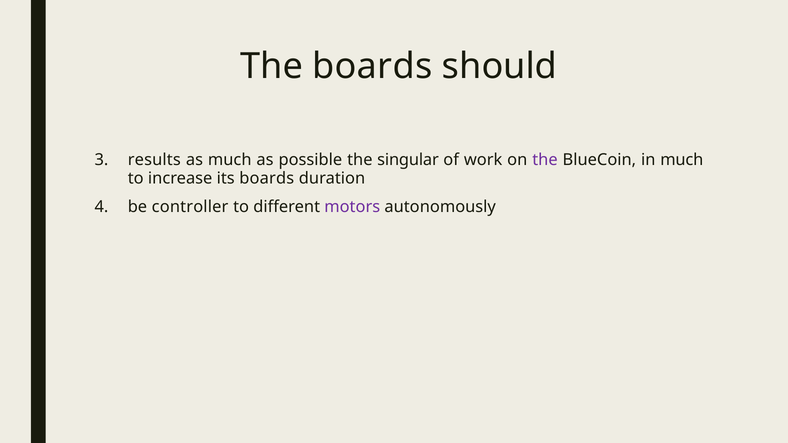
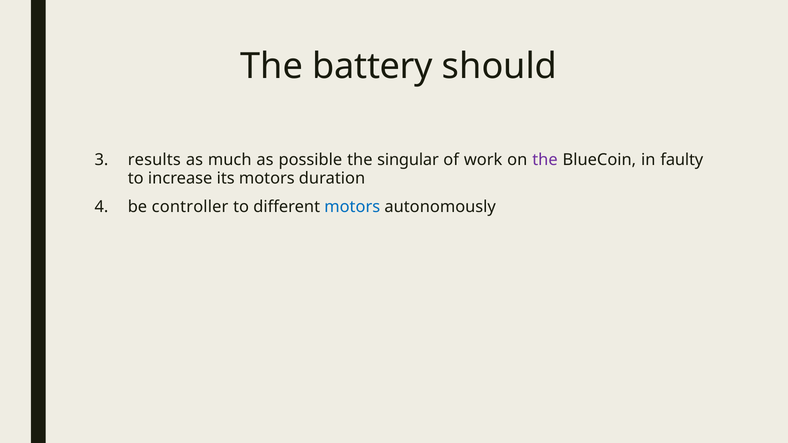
The boards: boards -> battery
in much: much -> faulty
its boards: boards -> motors
motors at (352, 207) colour: purple -> blue
